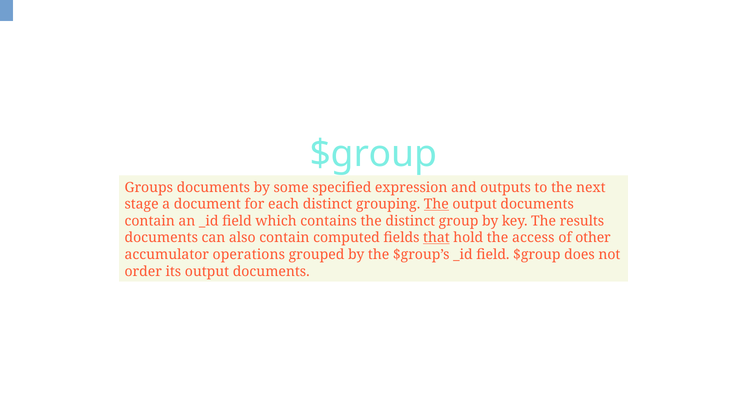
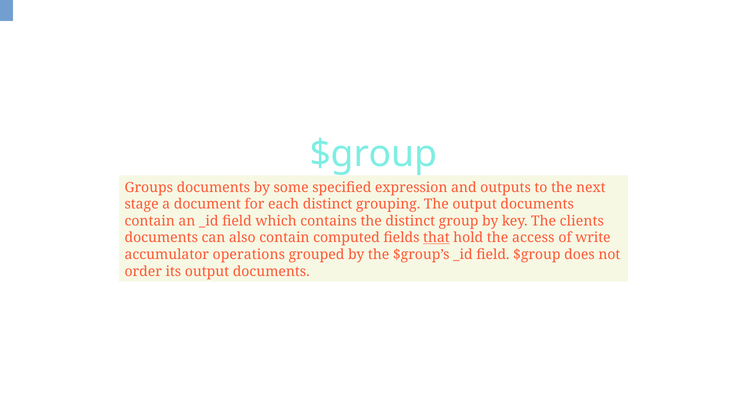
The at (436, 204) underline: present -> none
results: results -> clients
other: other -> write
